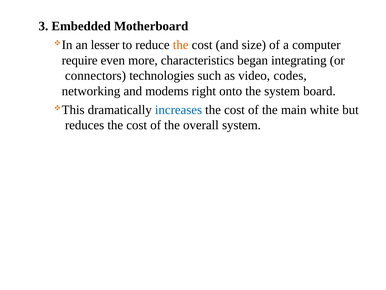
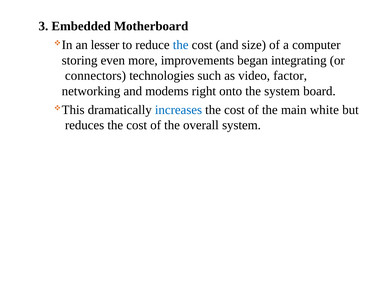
the at (181, 45) colour: orange -> blue
require: require -> storing
characteristics: characteristics -> improvements
codes: codes -> factor
